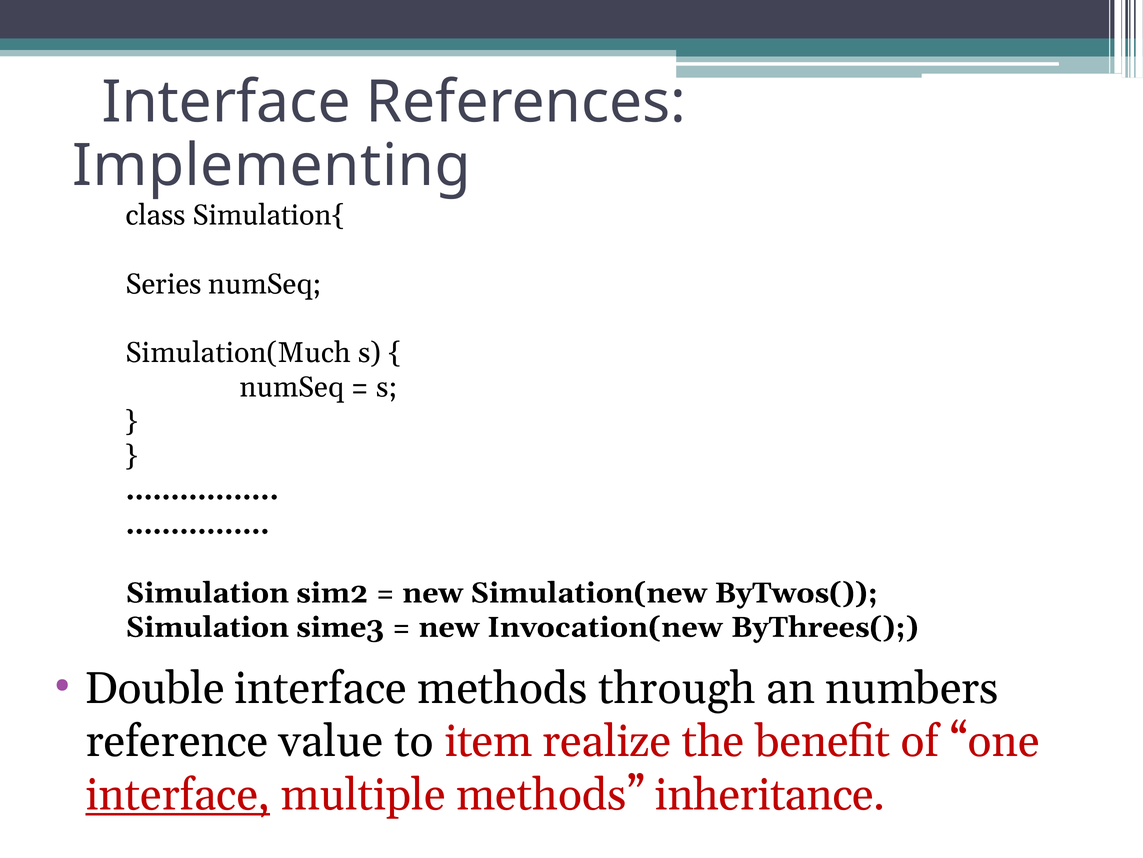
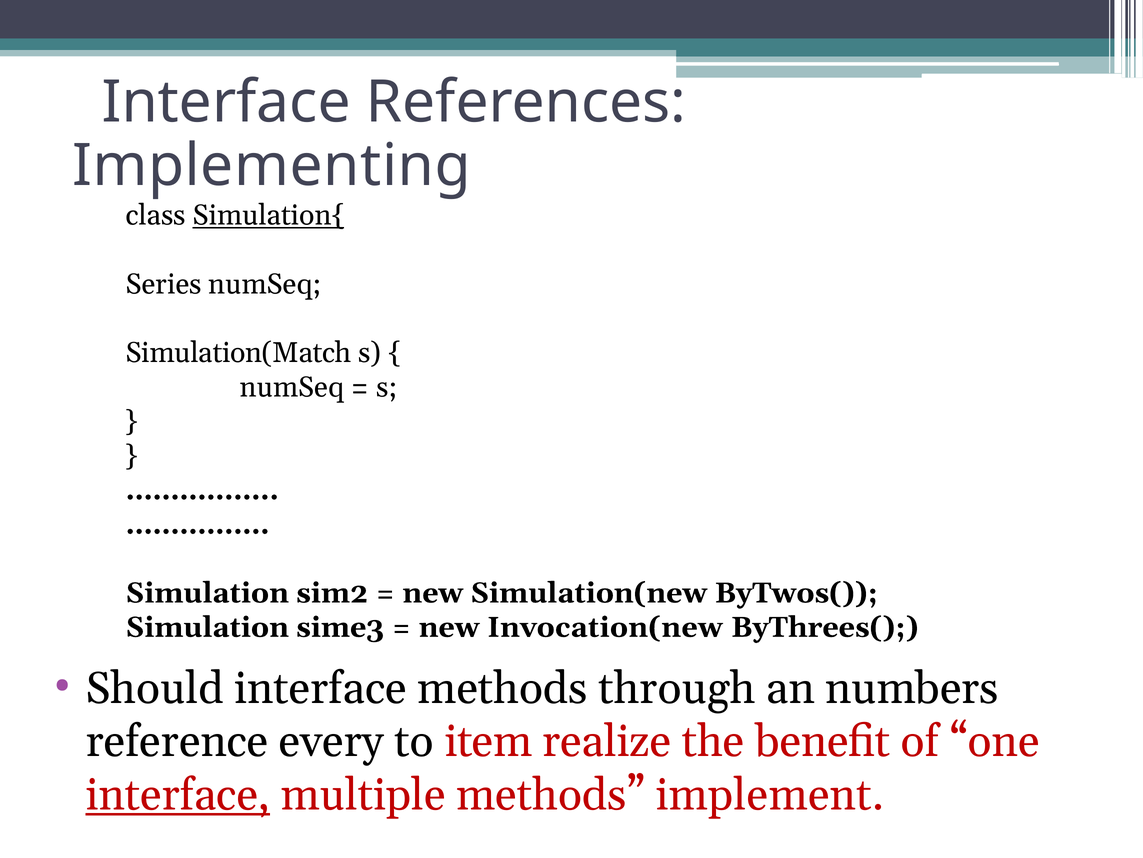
Simulation{ underline: none -> present
Simulation(Much: Simulation(Much -> Simulation(Match
Double: Double -> Should
value: value -> every
inheritance: inheritance -> implement
